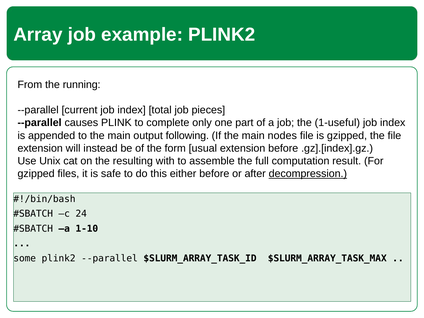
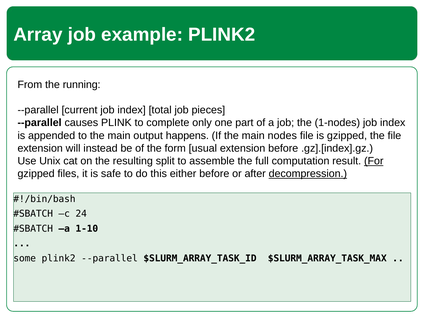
1-useful: 1-useful -> 1-nodes
following: following -> happens
with: with -> split
For underline: none -> present
